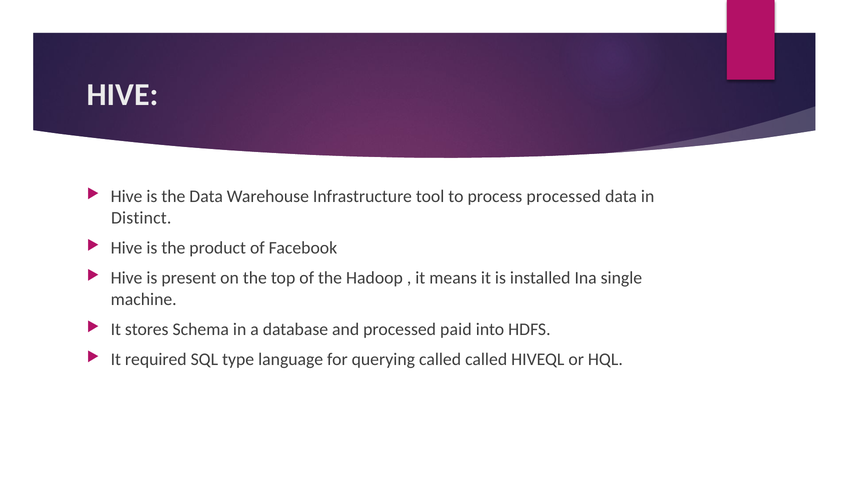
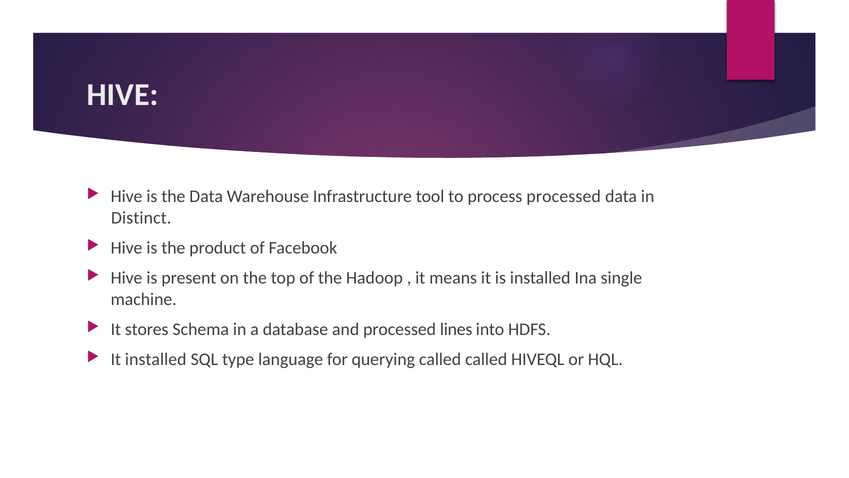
paid: paid -> lines
It required: required -> installed
